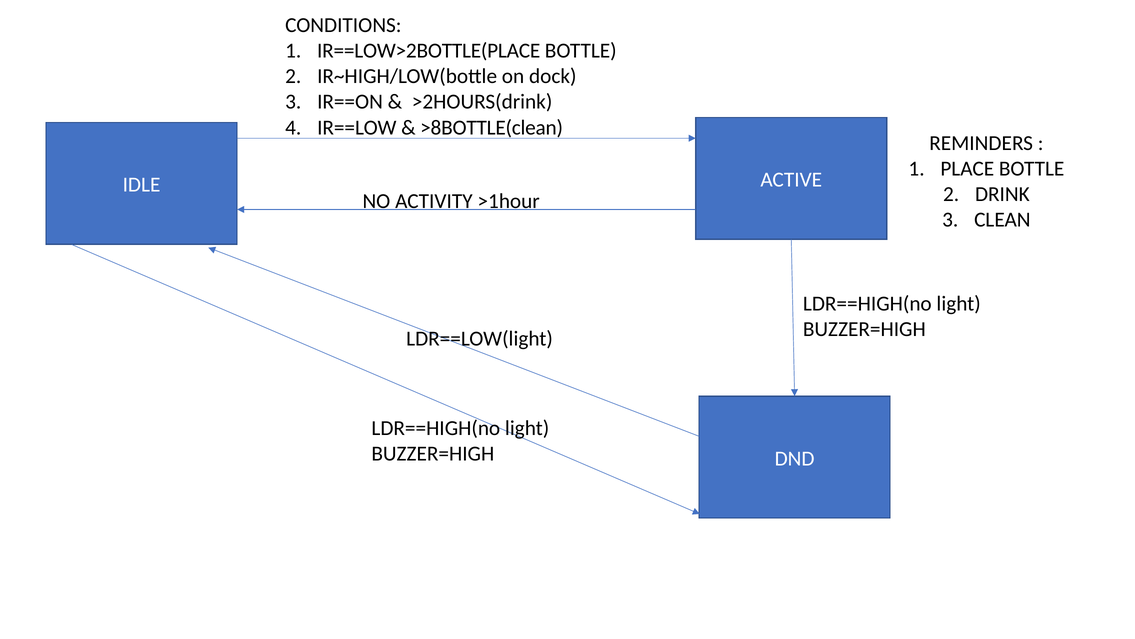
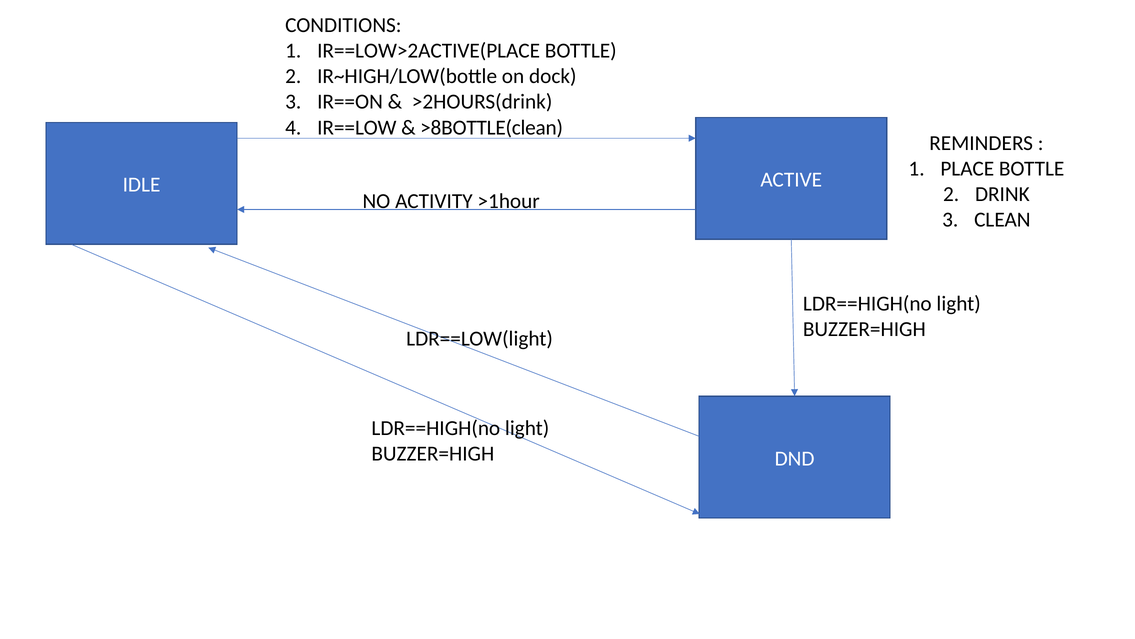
IR==LOW>2BOTTLE(PLACE: IR==LOW>2BOTTLE(PLACE -> IR==LOW>2ACTIVE(PLACE
